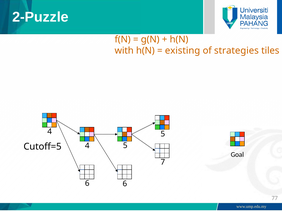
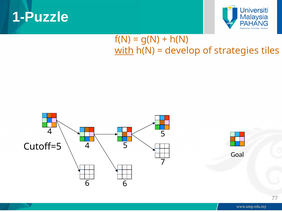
2-Puzzle: 2-Puzzle -> 1-Puzzle
with underline: none -> present
existing: existing -> develop
